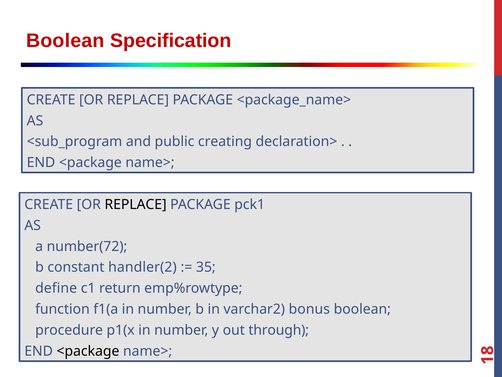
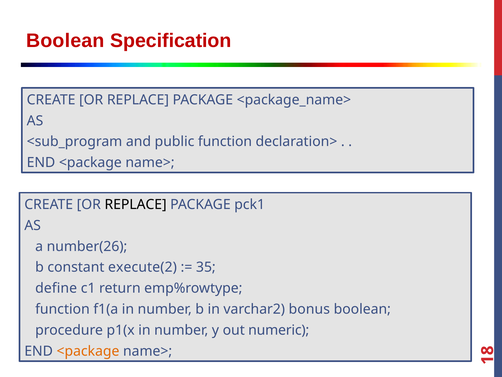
public creating: creating -> function
number(72: number(72 -> number(26
handler(2: handler(2 -> execute(2
through: through -> numeric
<package at (88, 351) colour: black -> orange
